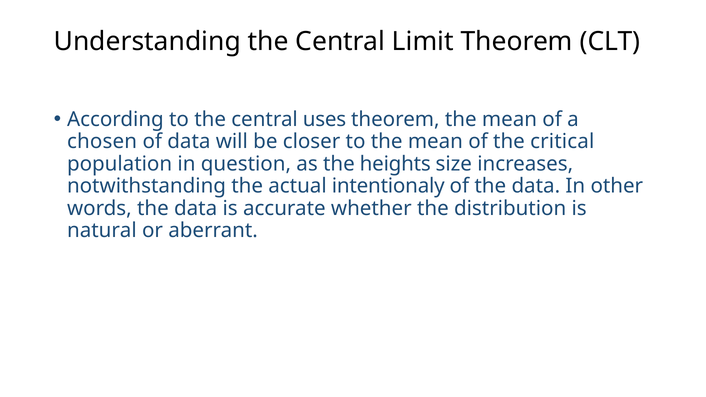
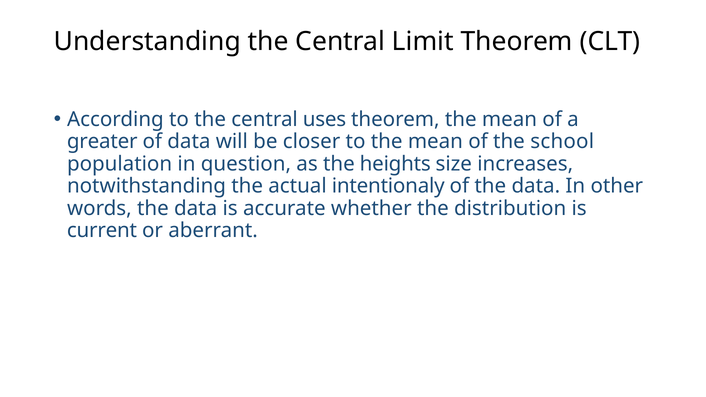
chosen: chosen -> greater
critical: critical -> school
natural: natural -> current
